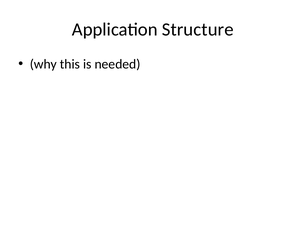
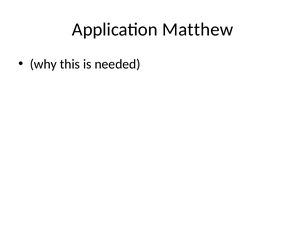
Structure: Structure -> Matthew
